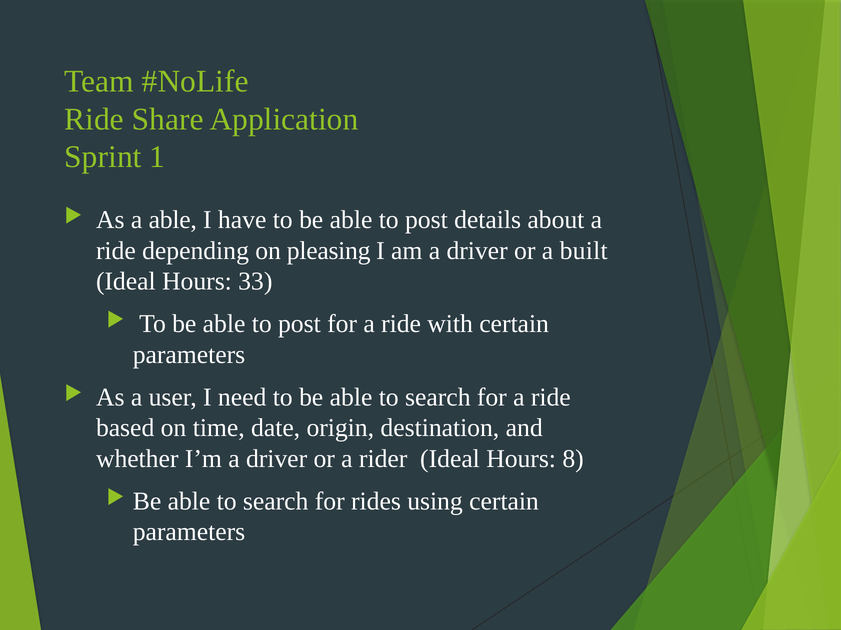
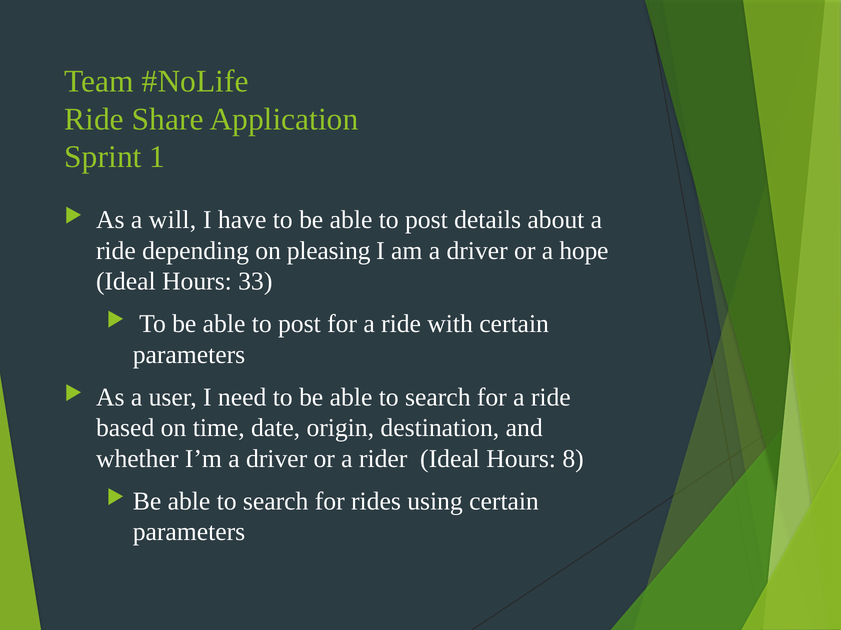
a able: able -> will
built: built -> hope
